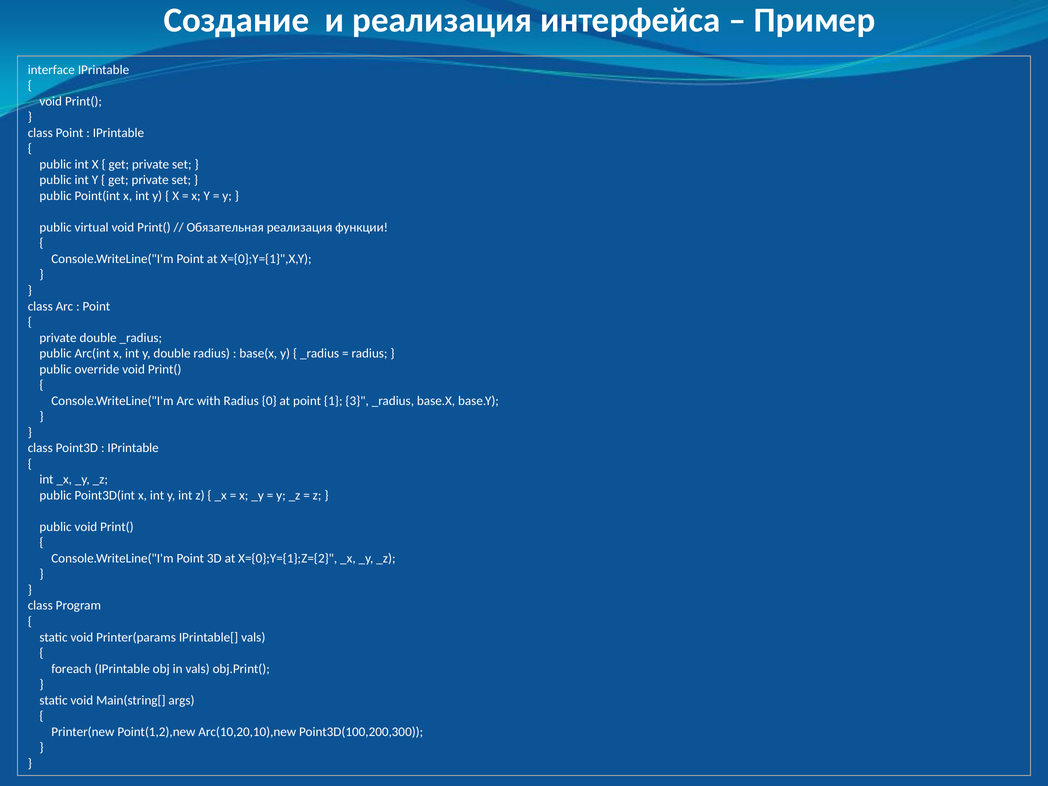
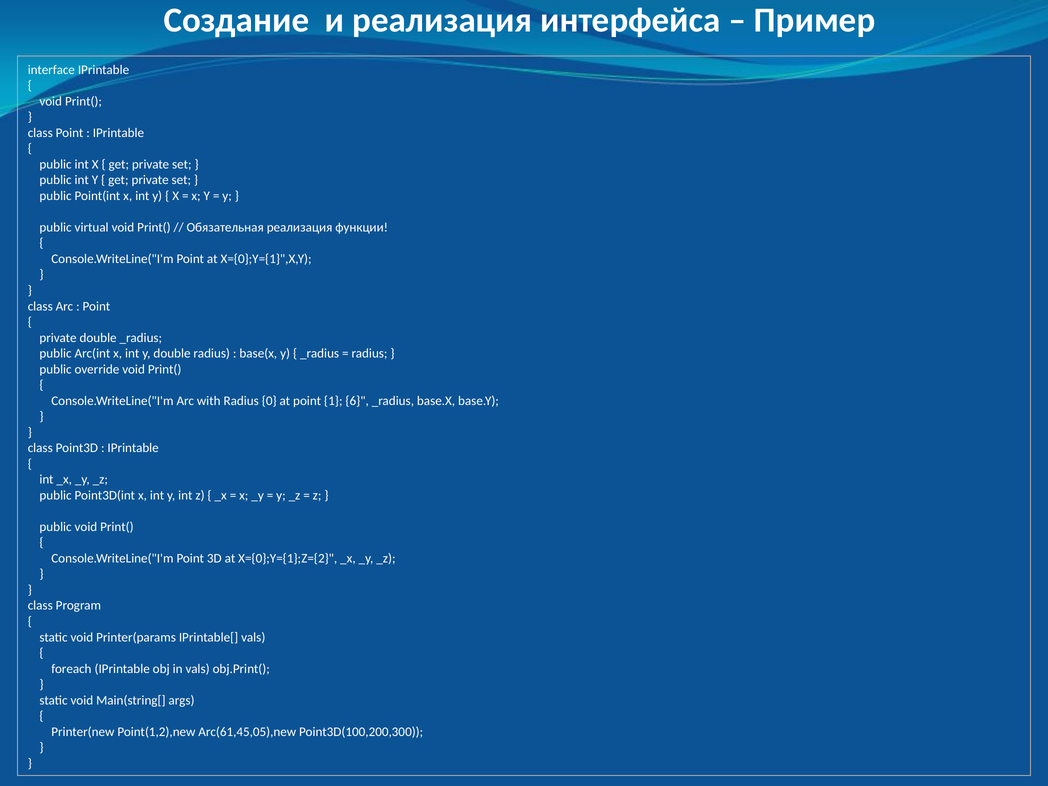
3: 3 -> 6
Arc(10,20,10),new: Arc(10,20,10),new -> Arc(61,45,05),new
